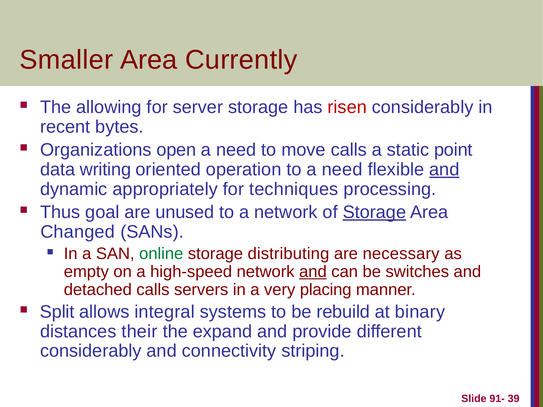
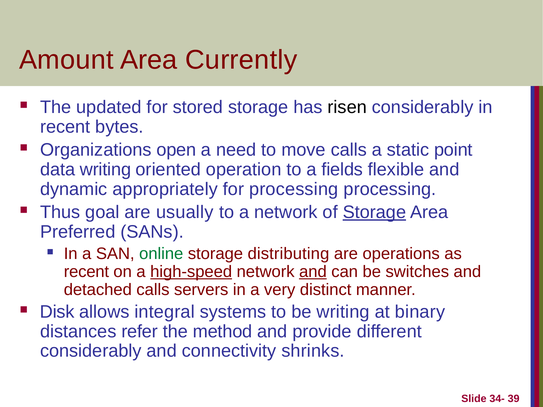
Smaller: Smaller -> Amount
allowing: allowing -> updated
server: server -> stored
risen colour: red -> black
to a need: need -> fields
and at (444, 170) underline: present -> none
for techniques: techniques -> processing
unused: unused -> usually
Changed: Changed -> Preferred
necessary: necessary -> operations
empty at (86, 272): empty -> recent
high-speed underline: none -> present
placing: placing -> distinct
Split: Split -> Disk
be rebuild: rebuild -> writing
their: their -> refer
expand: expand -> method
striping: striping -> shrinks
91-: 91- -> 34-
